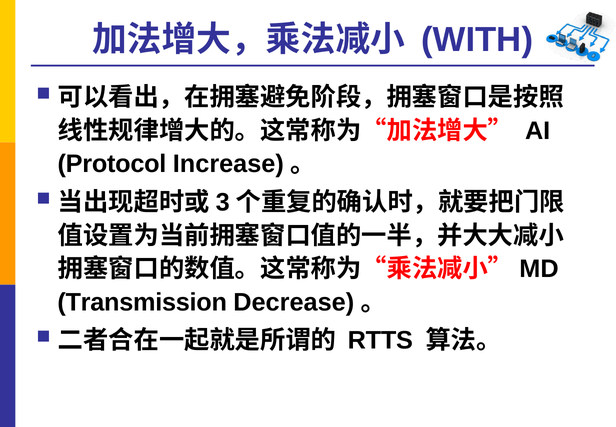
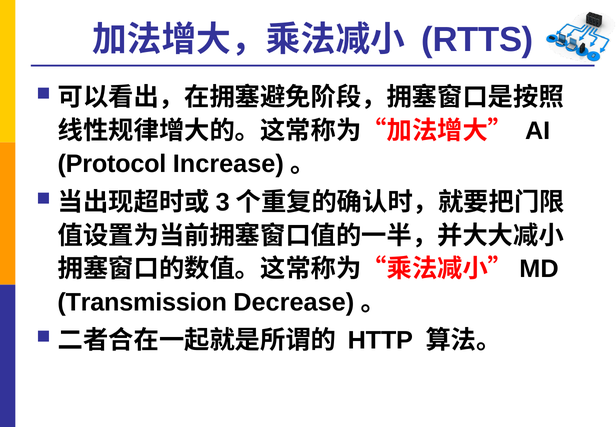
WITH: WITH -> RTTS
RTTS: RTTS -> HTTP
